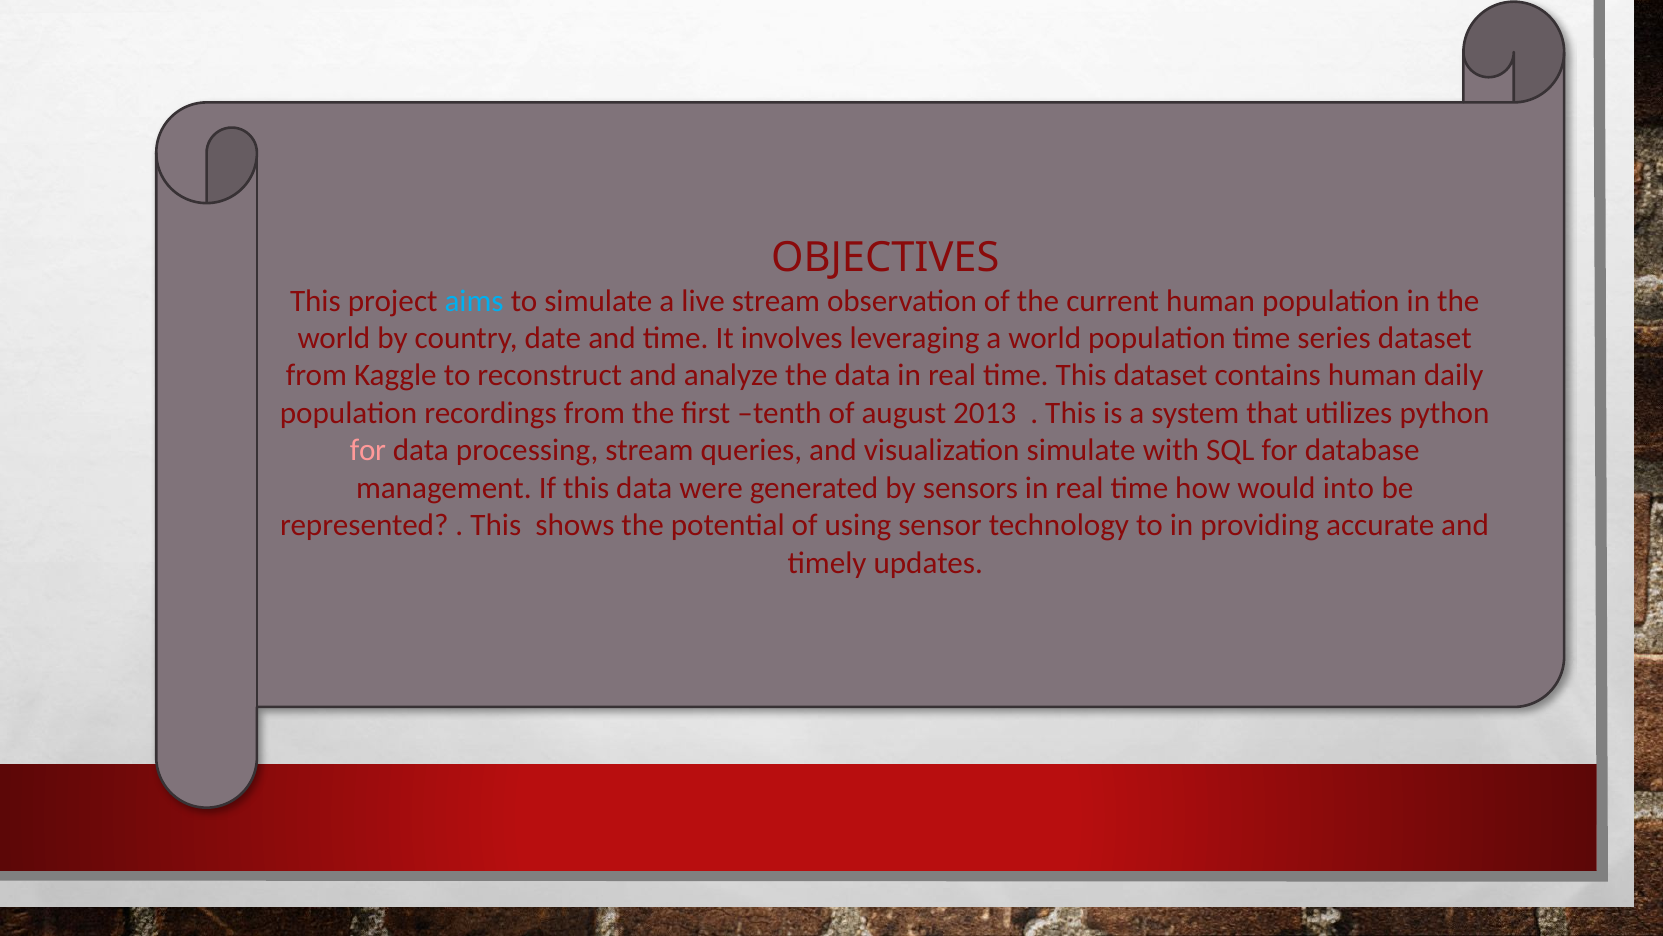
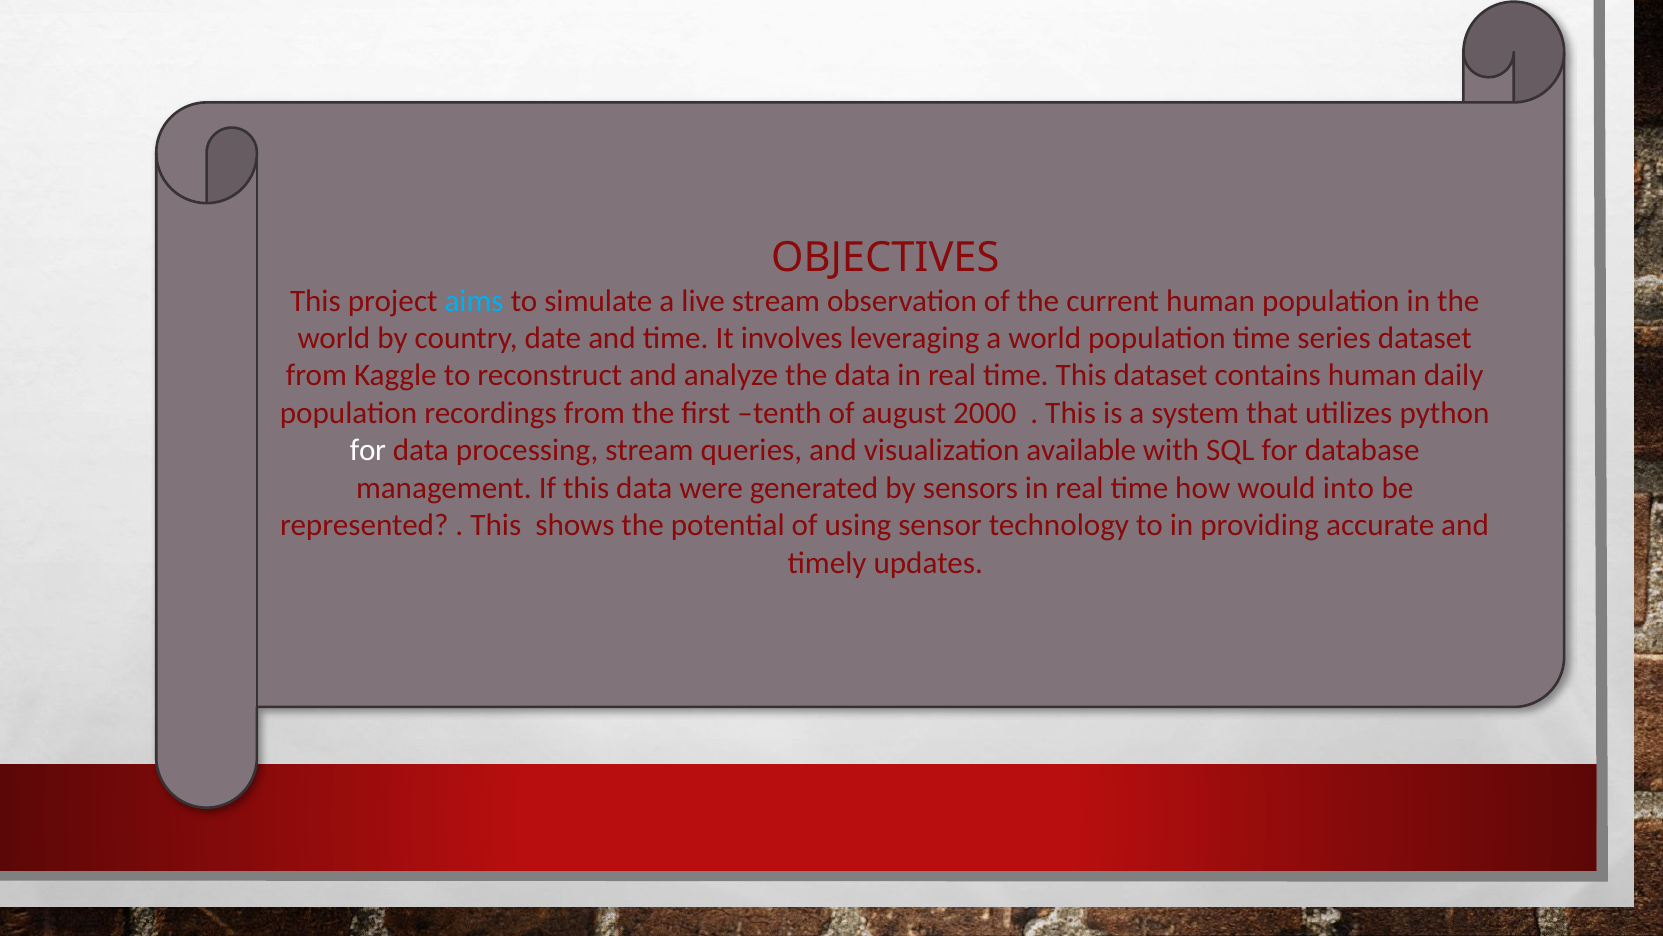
2013: 2013 -> 2000
for at (368, 450) colour: pink -> white
visualization simulate: simulate -> available
